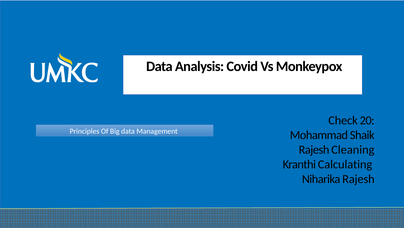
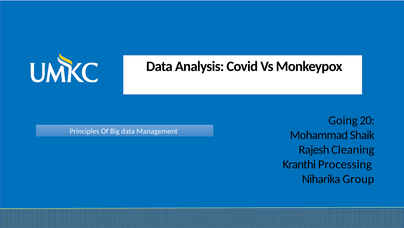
Check: Check -> Going
Calculating: Calculating -> Processing
Niharika Rajesh: Rajesh -> Group
